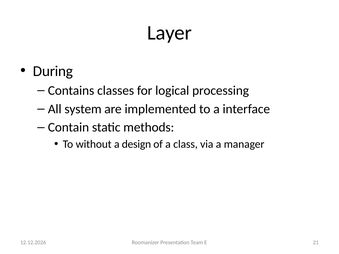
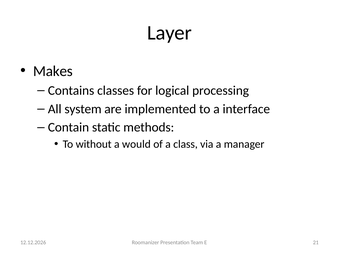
During: During -> Makes
design: design -> would
